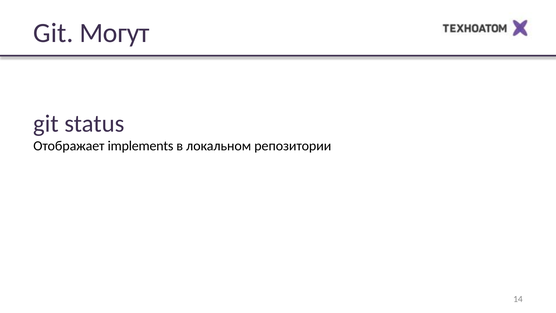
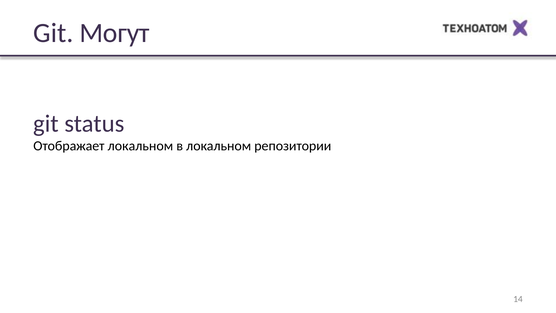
Отображает implements: implements -> локальном
